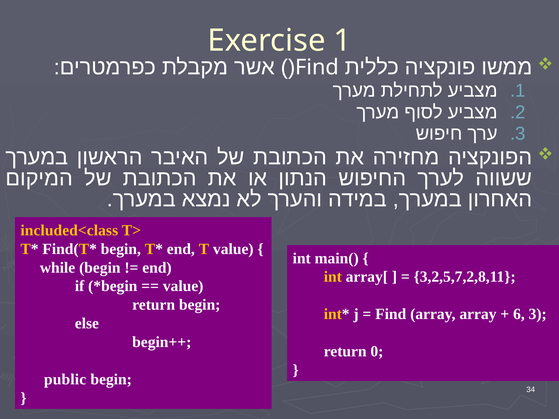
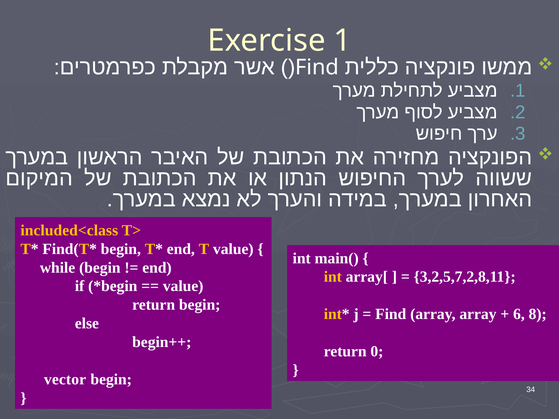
3: 3 -> 8
public: public -> vector
